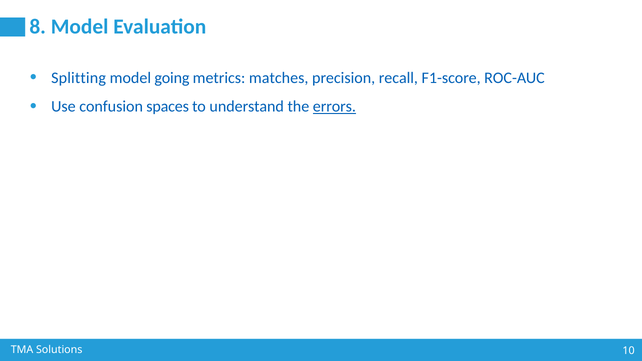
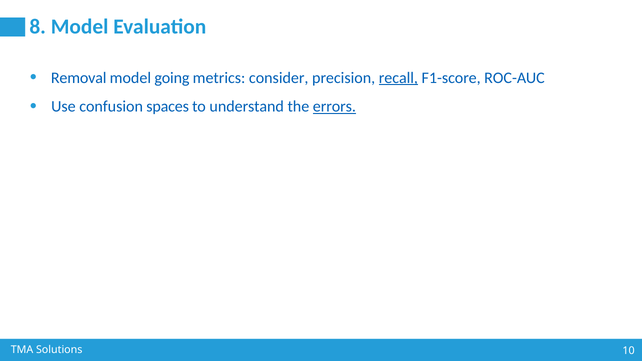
Splitting: Splitting -> Removal
matches: matches -> consider
recall underline: none -> present
